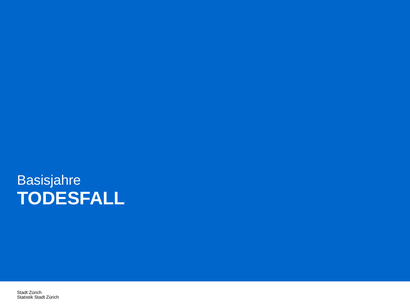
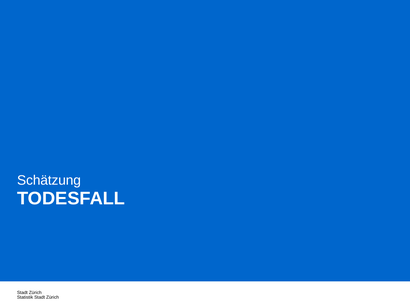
Basisjahre: Basisjahre -> Schätzung
